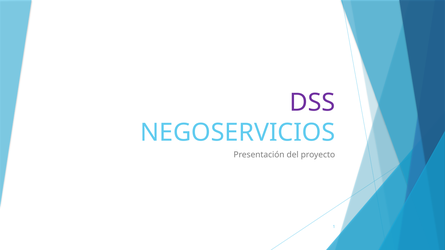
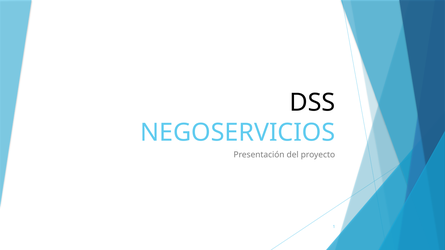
DSS colour: purple -> black
